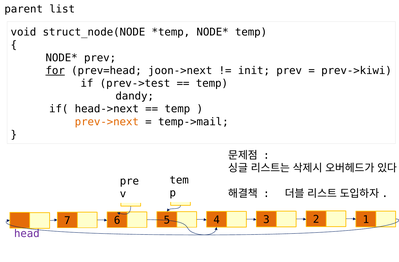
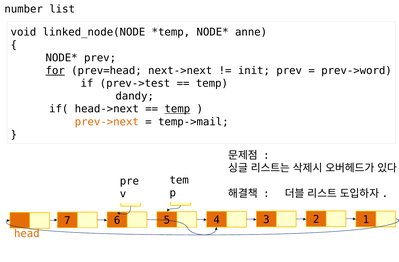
parent: parent -> number
struct_node(NODE: struct_node(NODE -> linked_node(NODE
temp at (251, 32): temp -> anne
joon->next: joon->next -> next->next
prev->kiwi: prev->kiwi -> prev->word
temp at (177, 109) underline: none -> present
head colour: purple -> orange
